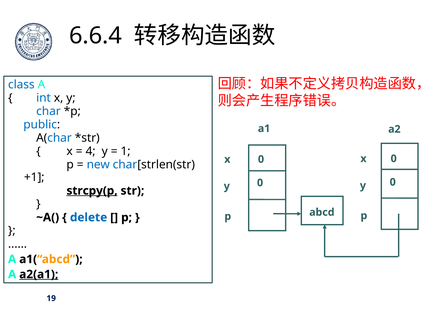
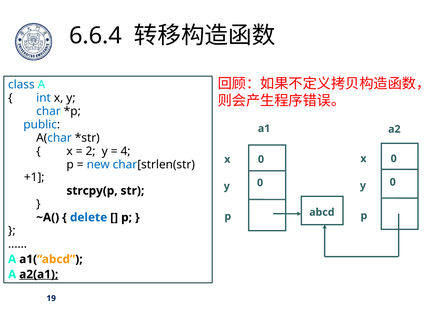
4: 4 -> 2
1: 1 -> 4
strcpy(p underline: present -> none
